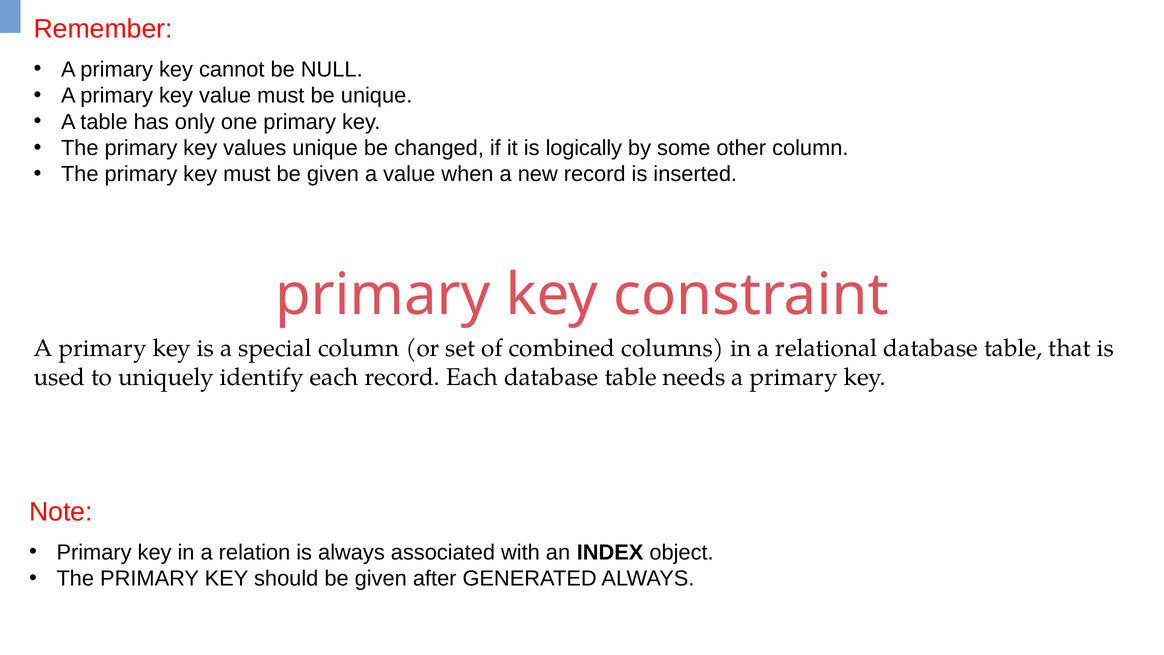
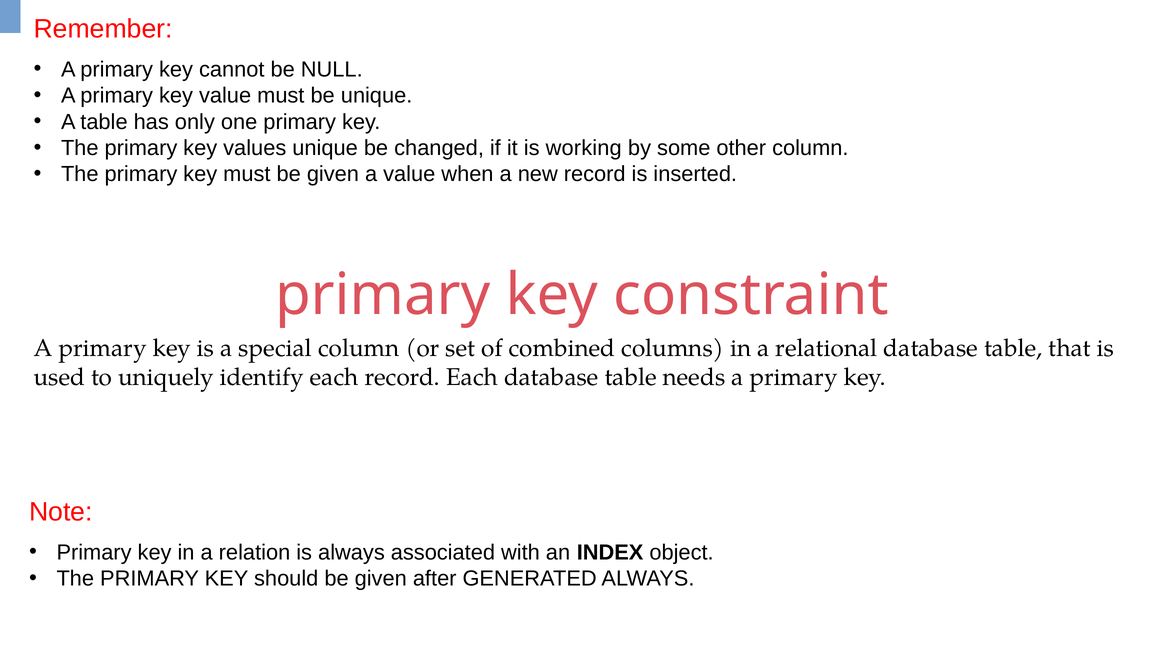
logically: logically -> working
